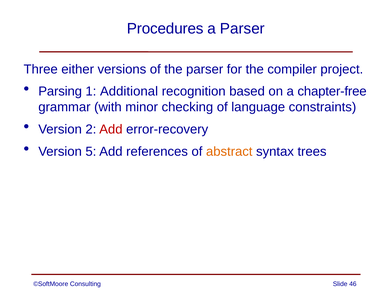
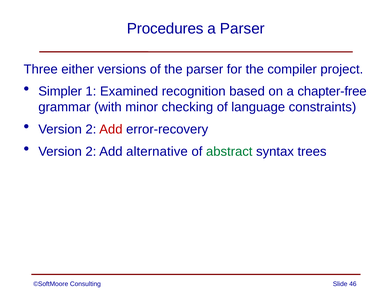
Parsing: Parsing -> Simpler
Additional: Additional -> Examined
5 at (91, 151): 5 -> 2
references: references -> alternative
abstract colour: orange -> green
